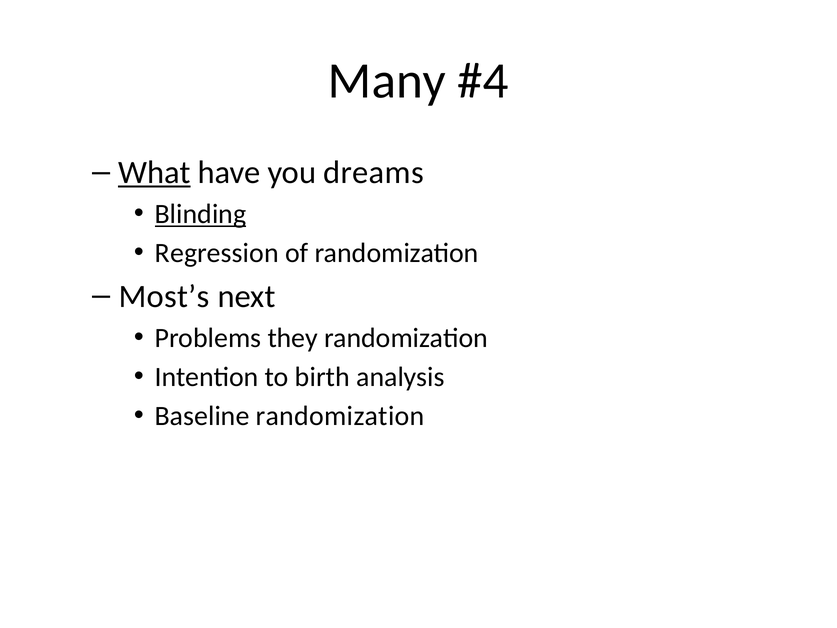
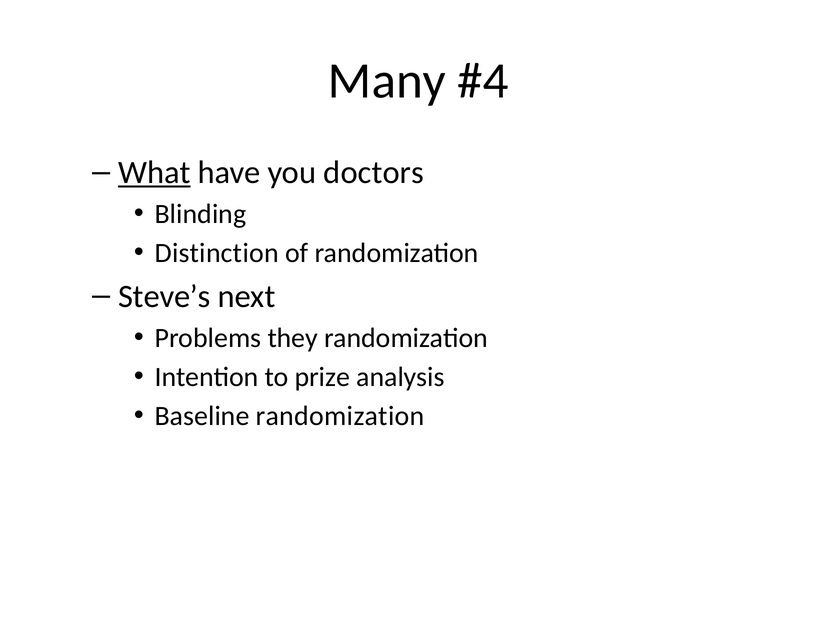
dreams: dreams -> doctors
Blinding underline: present -> none
Regression: Regression -> Distinction
Most’s: Most’s -> Steve’s
birth: birth -> prize
